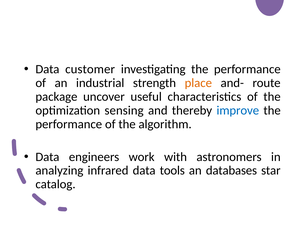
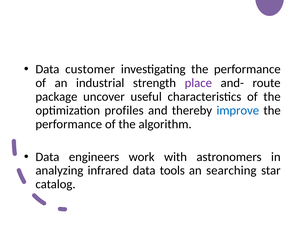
place colour: orange -> purple
sensing: sensing -> profiles
databases: databases -> searching
